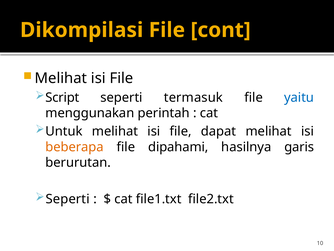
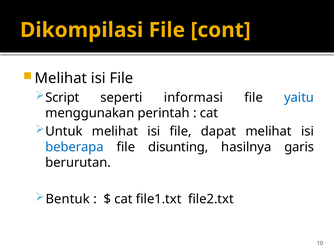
termasuk: termasuk -> informasi
beberapa colour: orange -> blue
dipahami: dipahami -> disunting
Seperti at (68, 199): Seperti -> Bentuk
